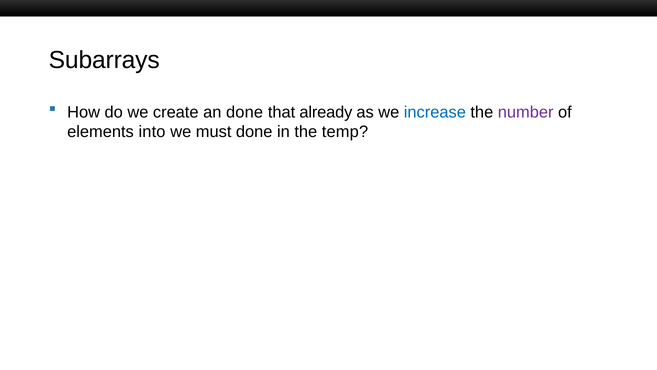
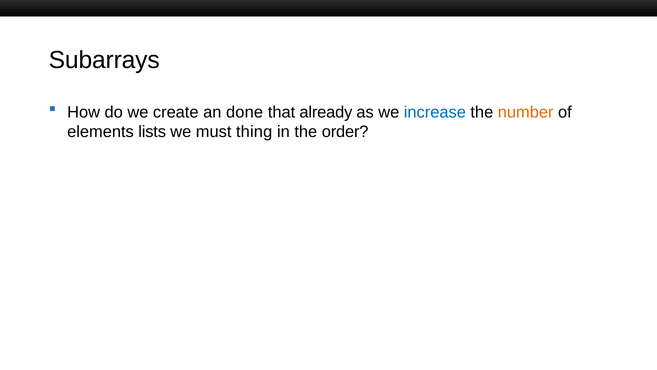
number colour: purple -> orange
into: into -> lists
must done: done -> thing
temp: temp -> order
